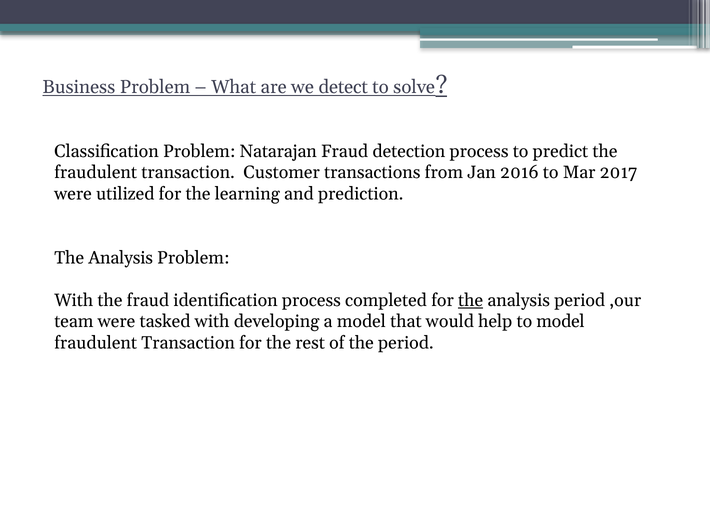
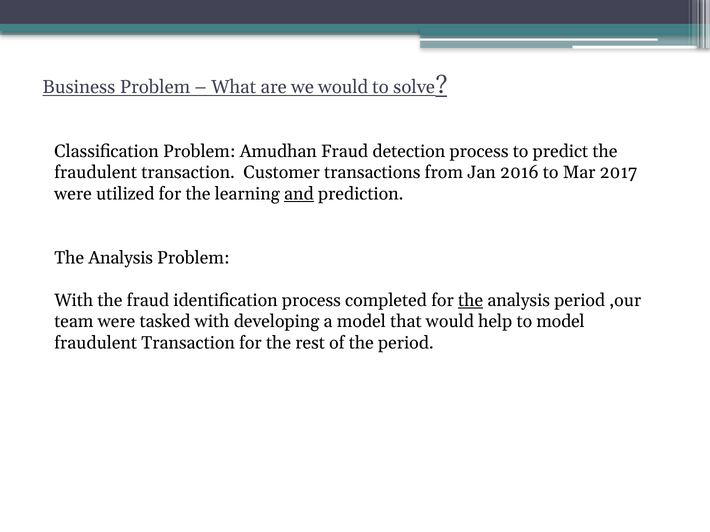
we detect: detect -> would
Natarajan: Natarajan -> Amudhan
and underline: none -> present
